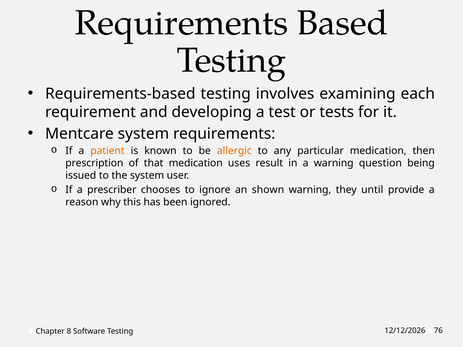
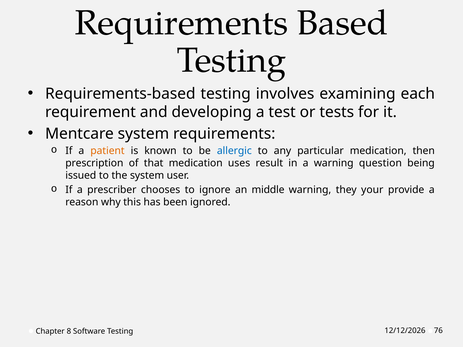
allergic colour: orange -> blue
shown: shown -> middle
until: until -> your
